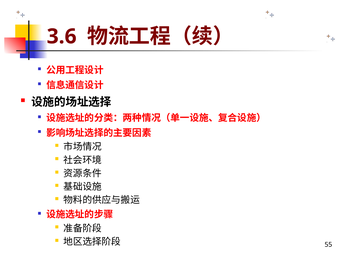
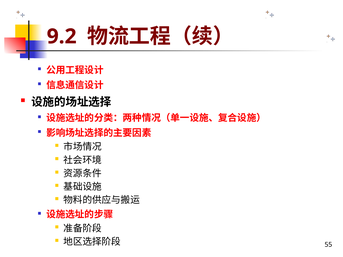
3.6: 3.6 -> 9.2
